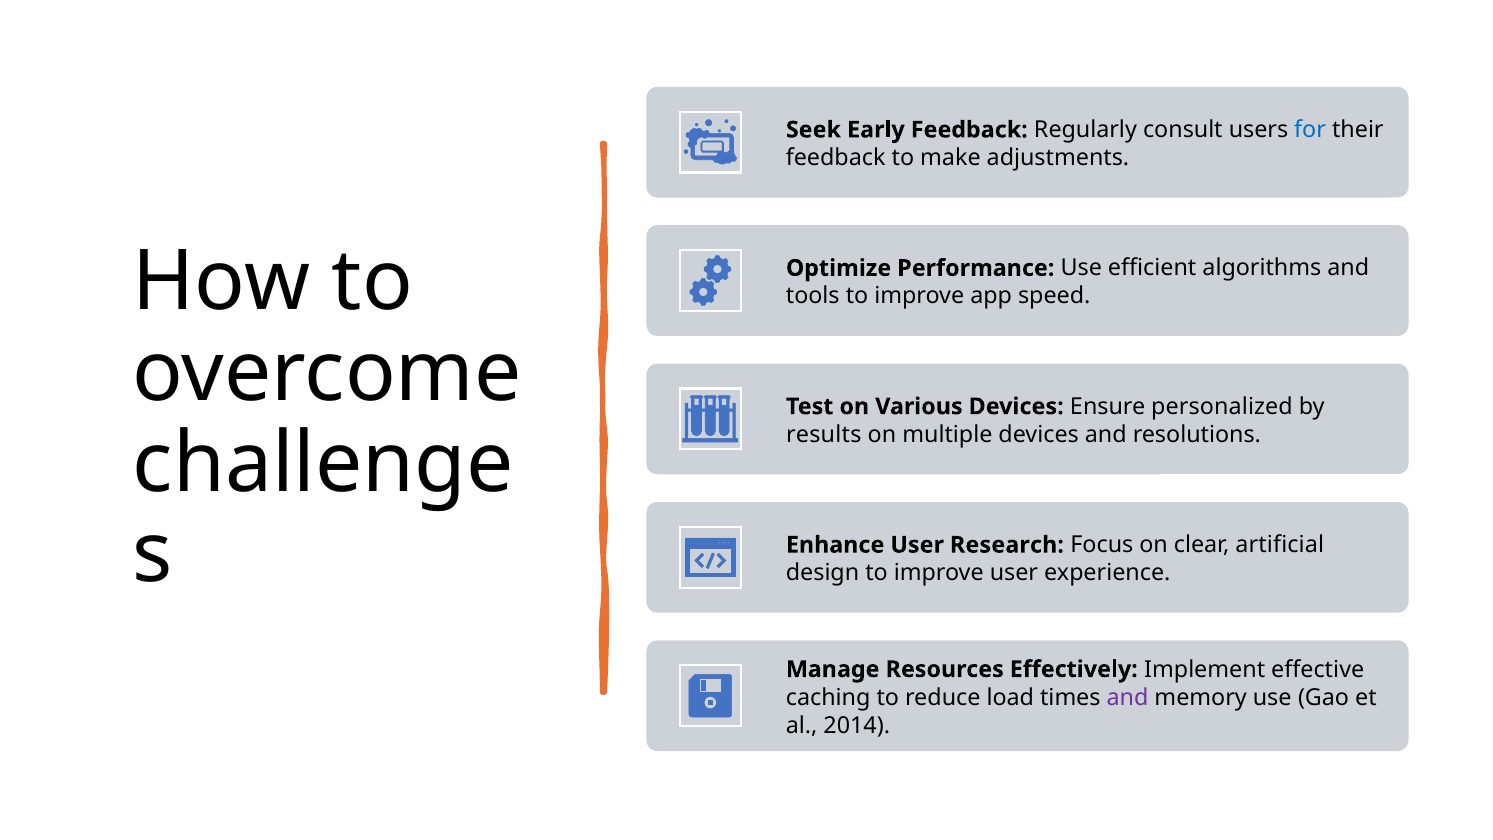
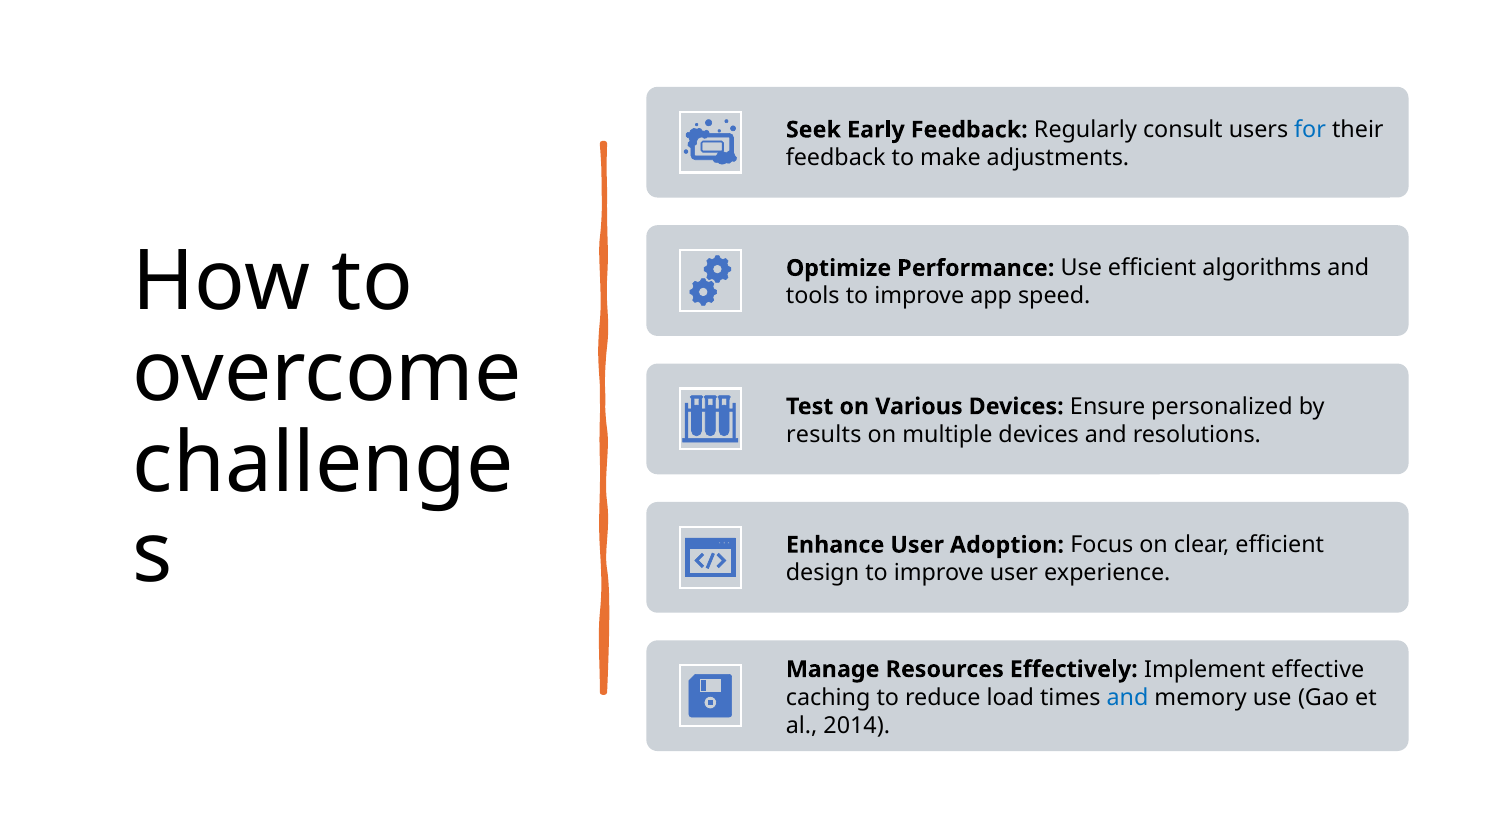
Research: Research -> Adoption
artificial at (1280, 545): artificial -> efficient
and at (1128, 697) colour: purple -> blue
